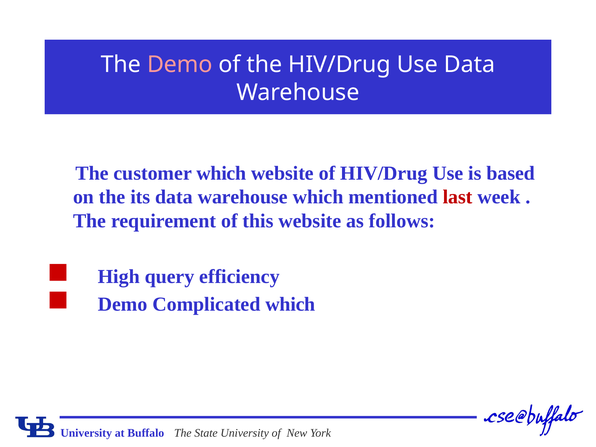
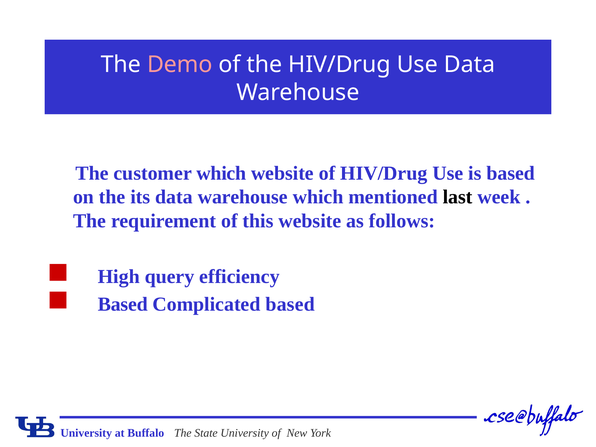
last colour: red -> black
Demo at (123, 304): Demo -> Based
Complicated which: which -> based
